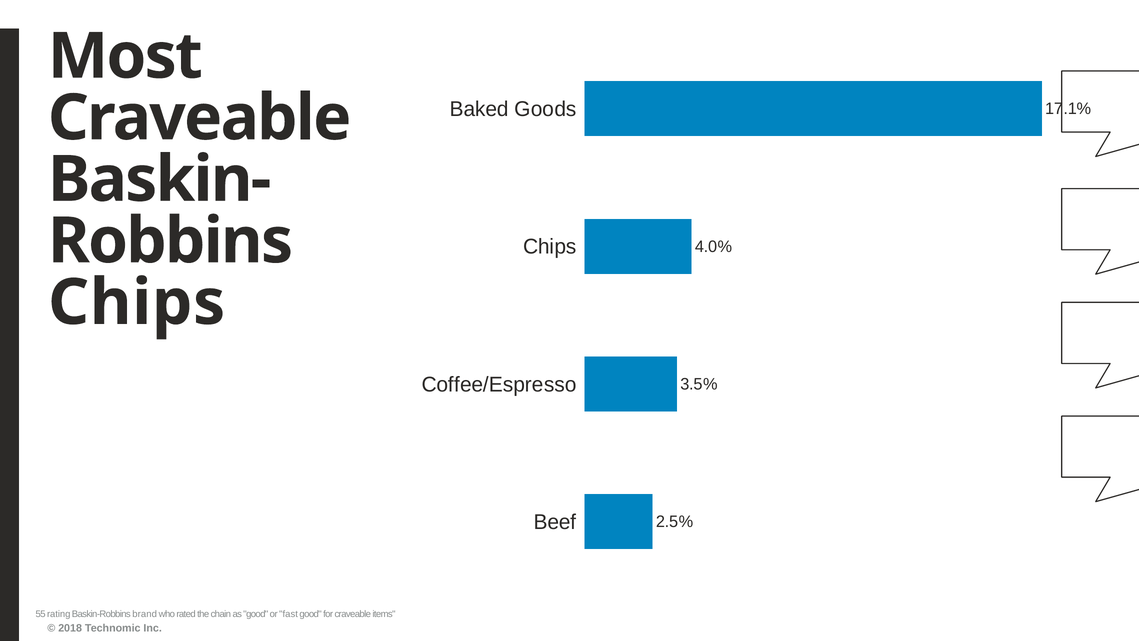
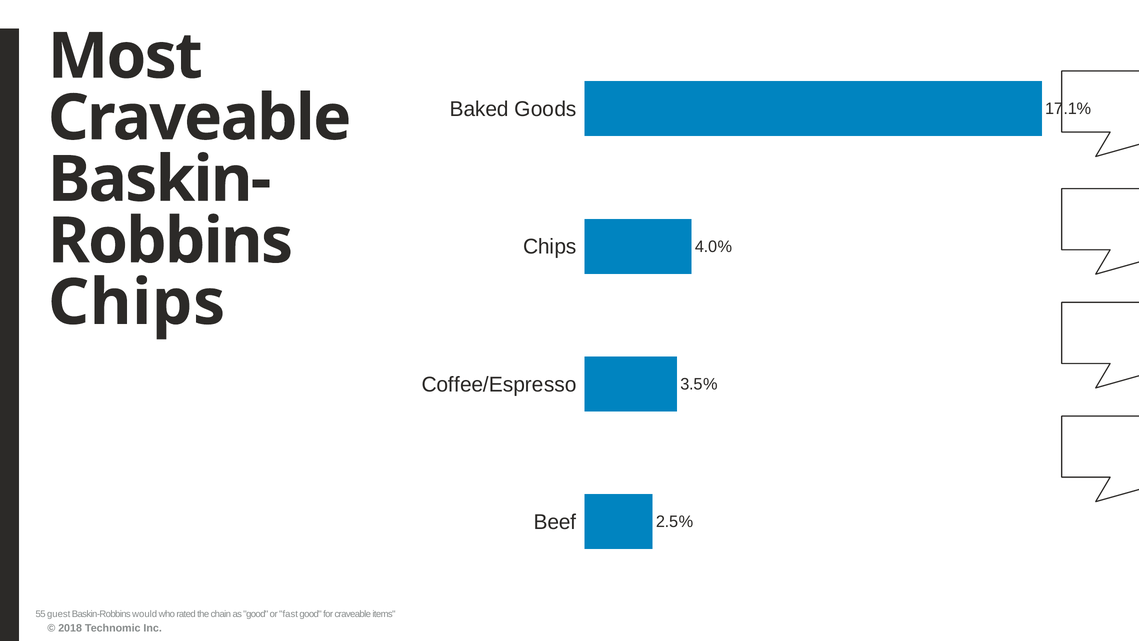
rating: rating -> guest
brand: brand -> would
